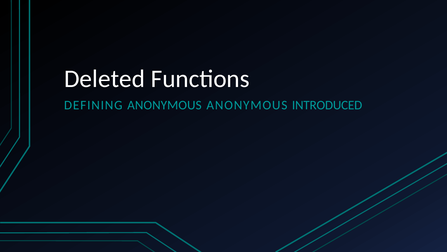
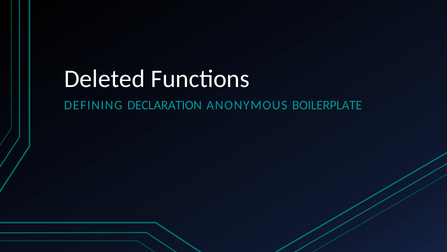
DEFINING ANONYMOUS: ANONYMOUS -> DECLARATION
INTRODUCED: INTRODUCED -> BOILERPLATE
